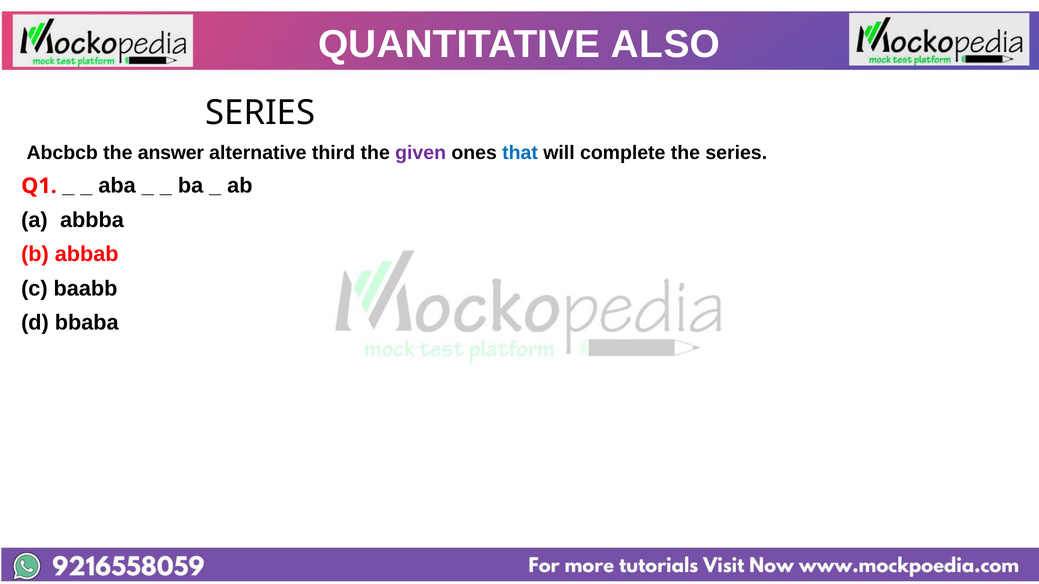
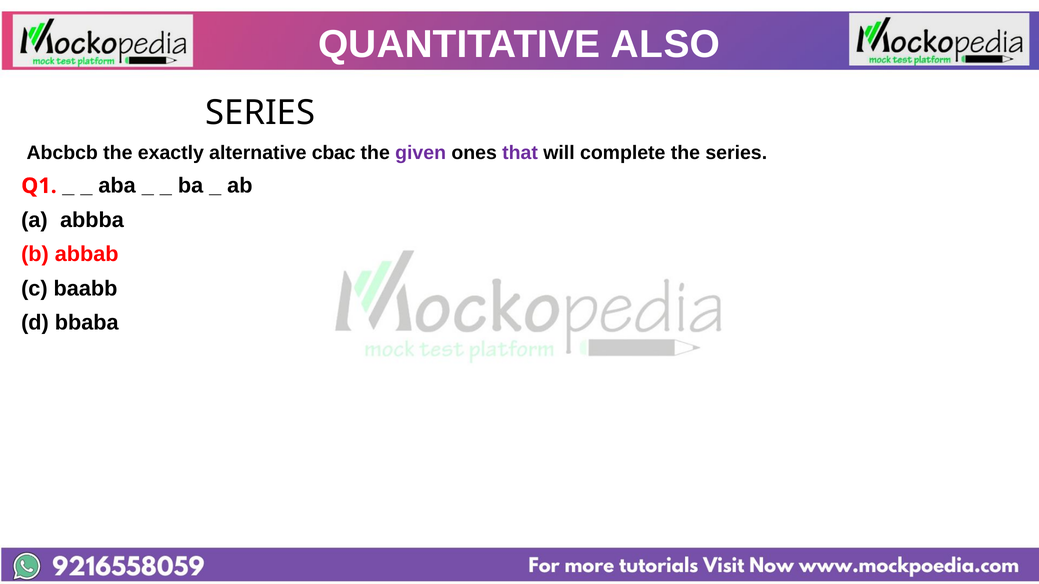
answer: answer -> exactly
third: third -> cbac
that colour: blue -> purple
